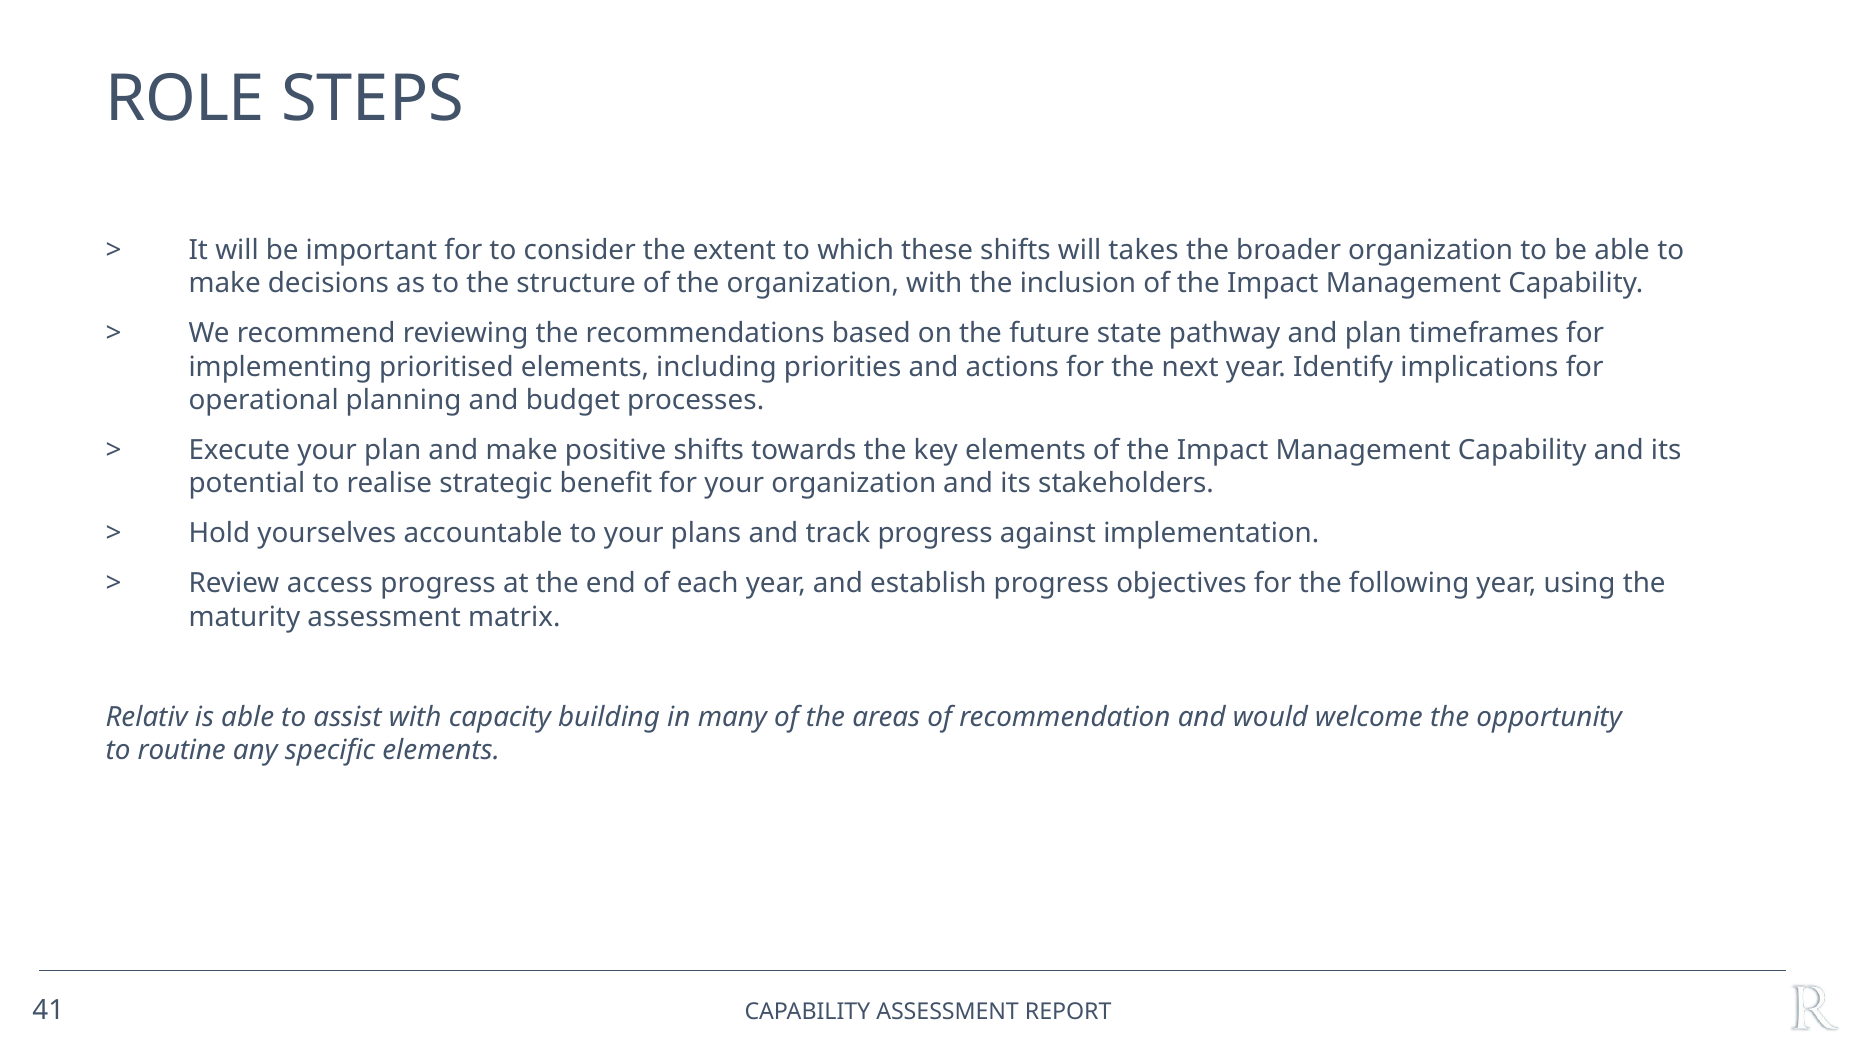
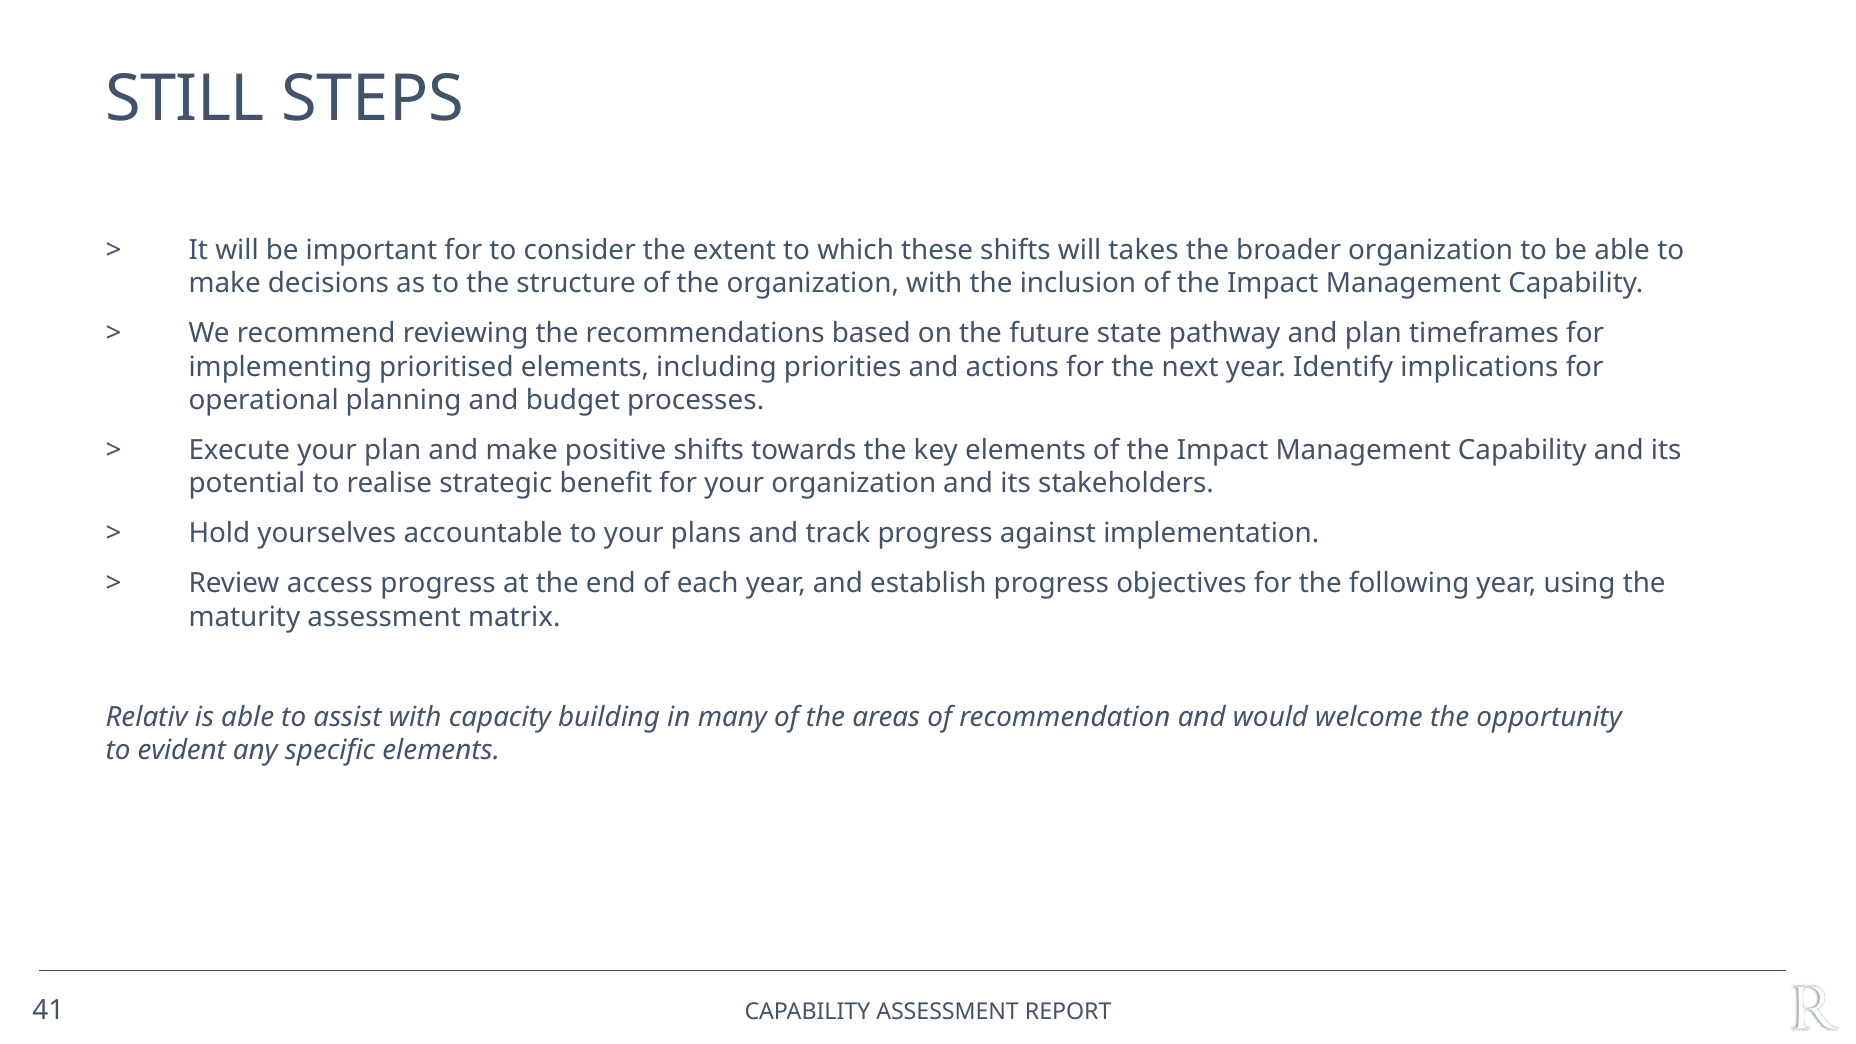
ROLE: ROLE -> STILL
routine: routine -> evident
